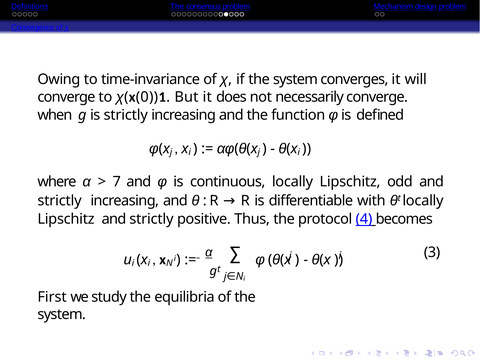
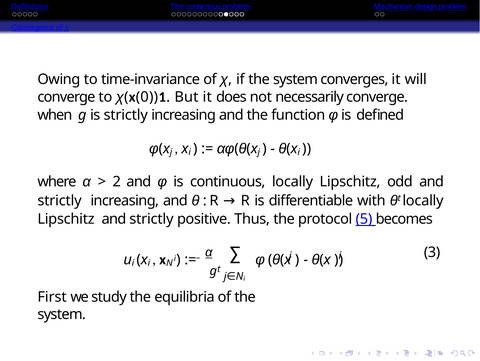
7: 7 -> 2
4: 4 -> 5
